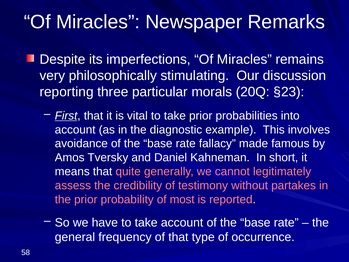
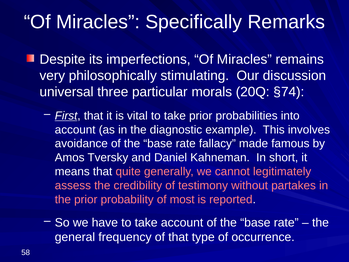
Newspaper: Newspaper -> Specifically
reporting: reporting -> universal
§23: §23 -> §74
